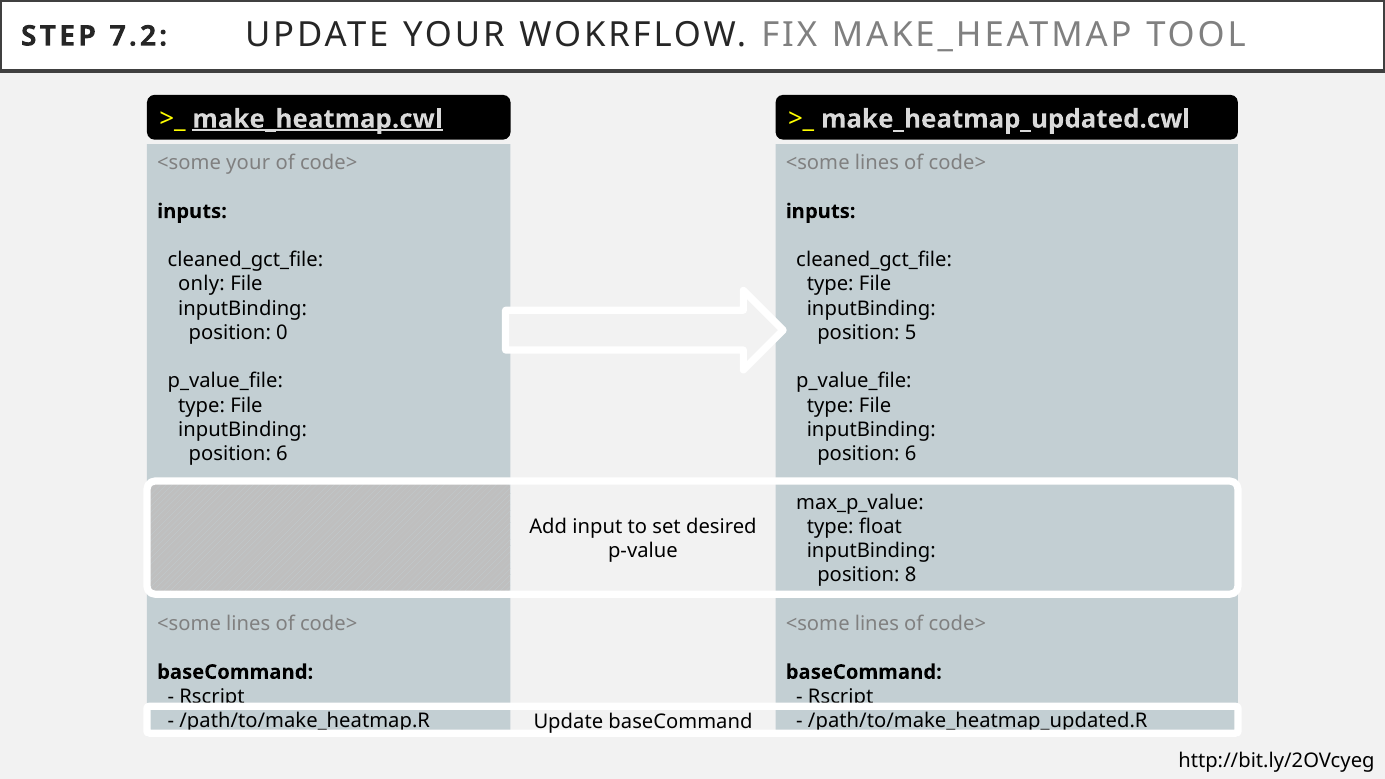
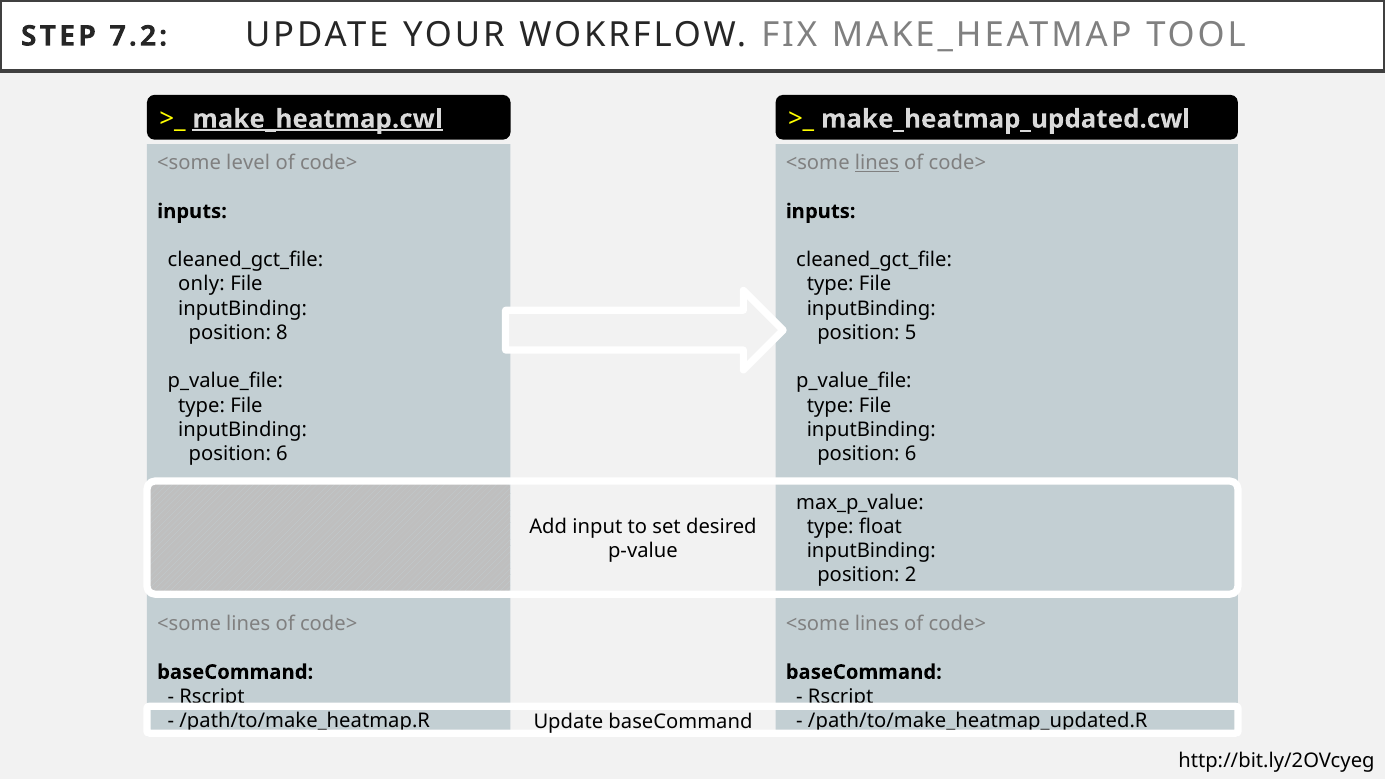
<some your: your -> level
lines at (877, 163) underline: none -> present
0: 0 -> 8
8: 8 -> 2
